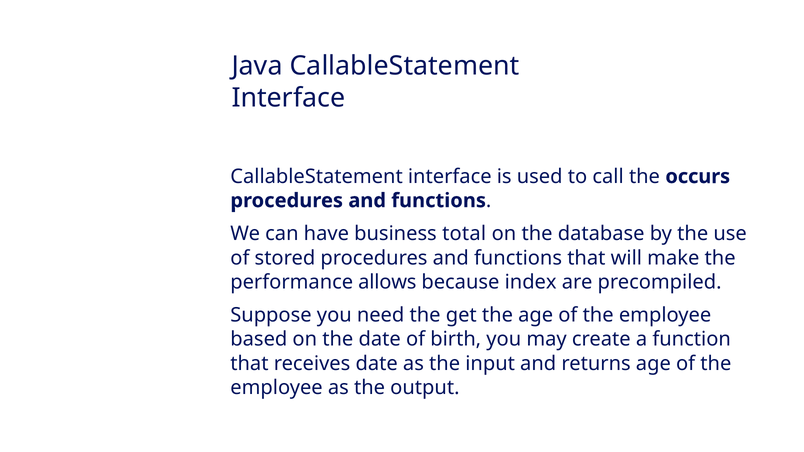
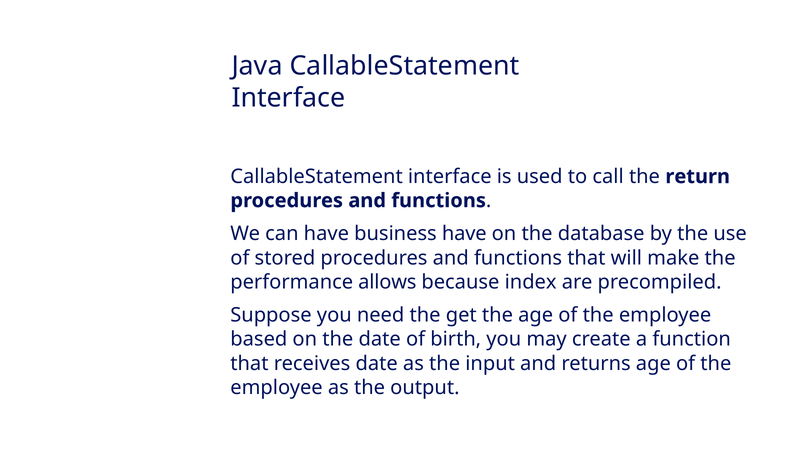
occurs: occurs -> return
business total: total -> have
